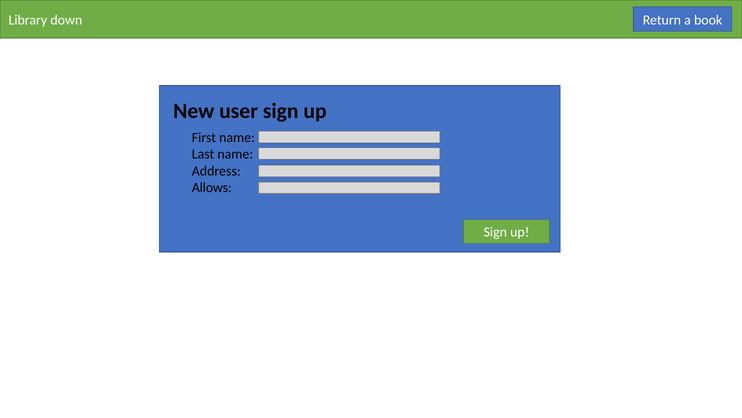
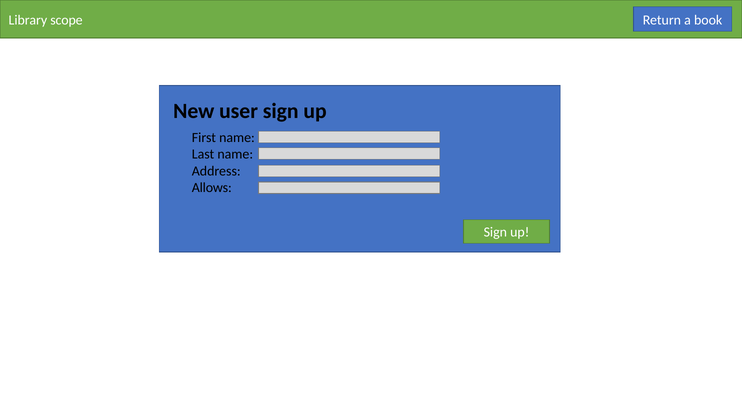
down: down -> scope
